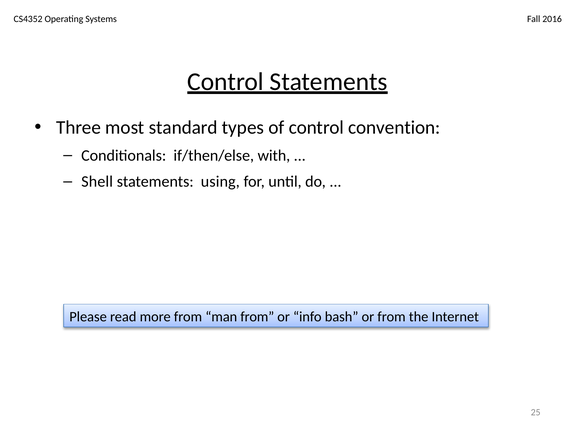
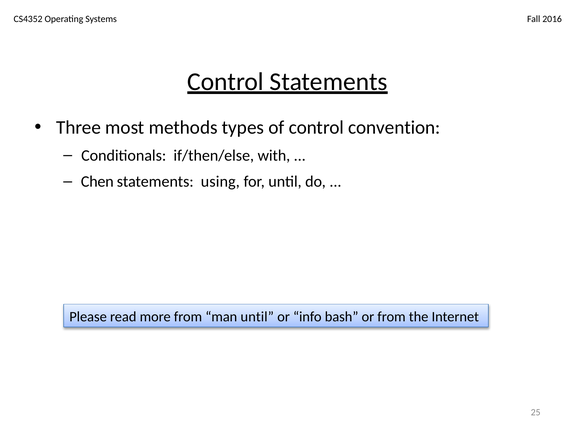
standard: standard -> methods
Shell: Shell -> Chen
man from: from -> until
